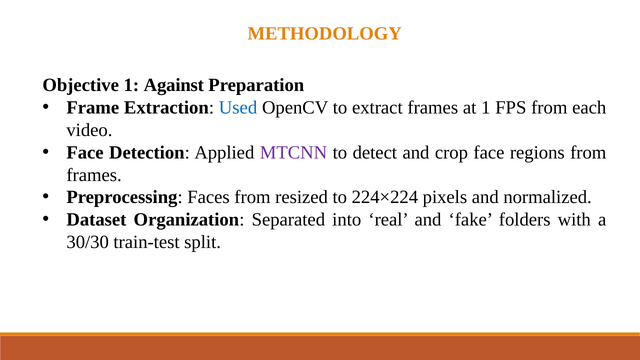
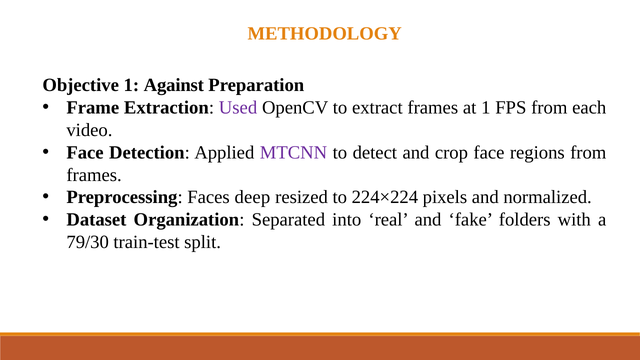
Used colour: blue -> purple
Faces from: from -> deep
30/30: 30/30 -> 79/30
